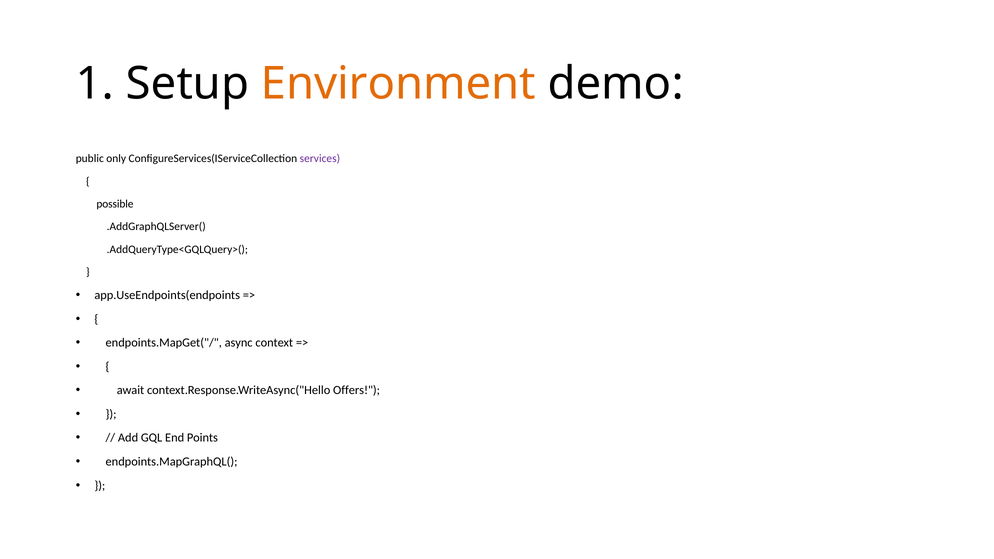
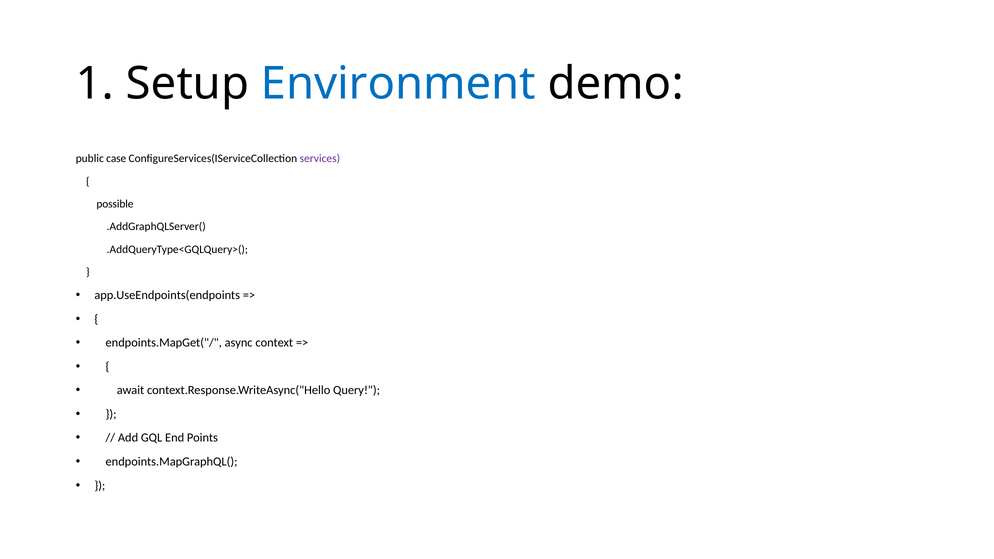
Environment colour: orange -> blue
only: only -> case
Offers: Offers -> Query
